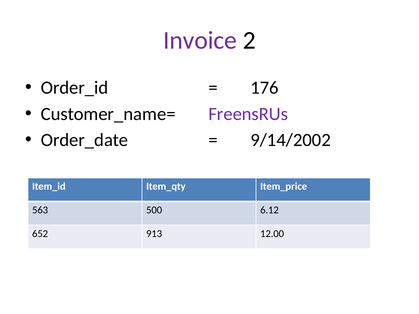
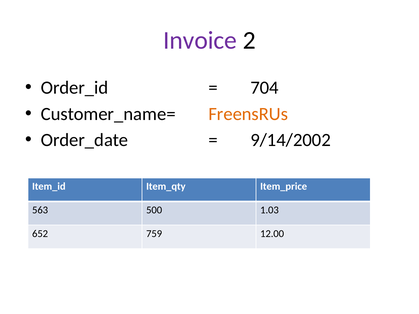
176: 176 -> 704
FreensRUs colour: purple -> orange
6.12: 6.12 -> 1.03
913: 913 -> 759
